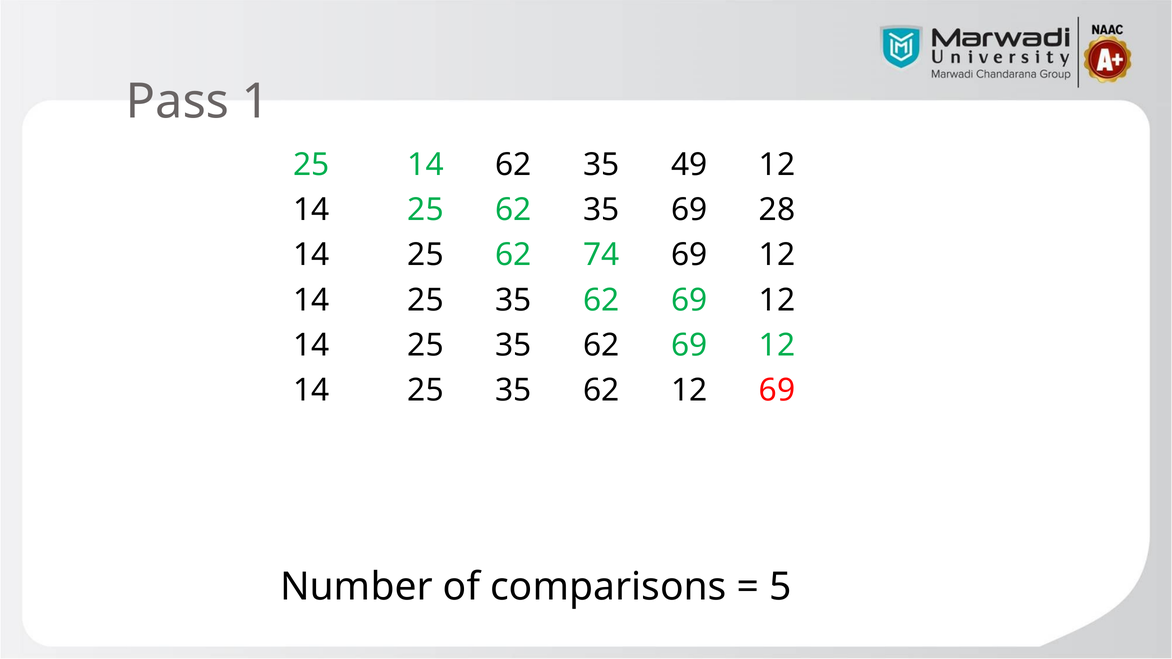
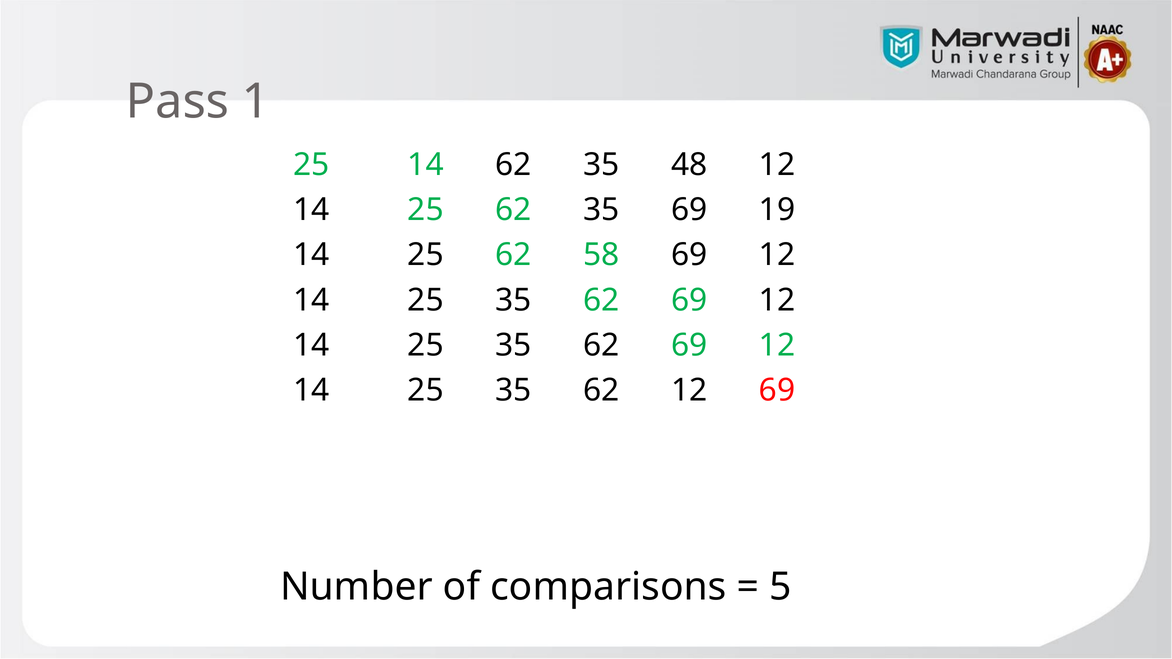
49: 49 -> 48
28: 28 -> 19
74: 74 -> 58
